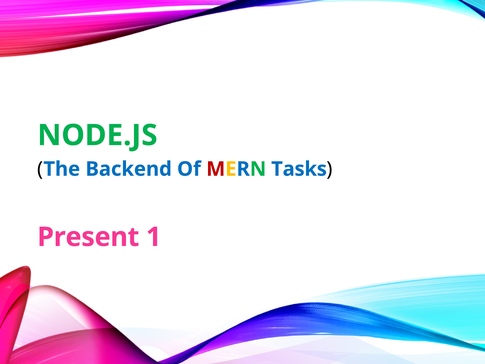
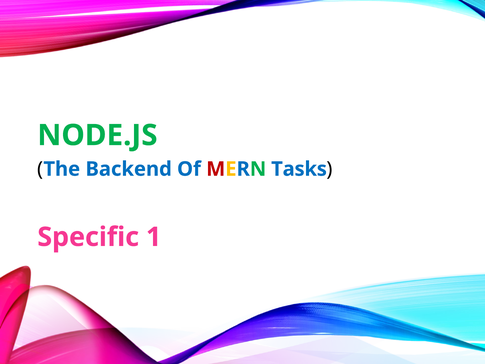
Present: Present -> Specific
